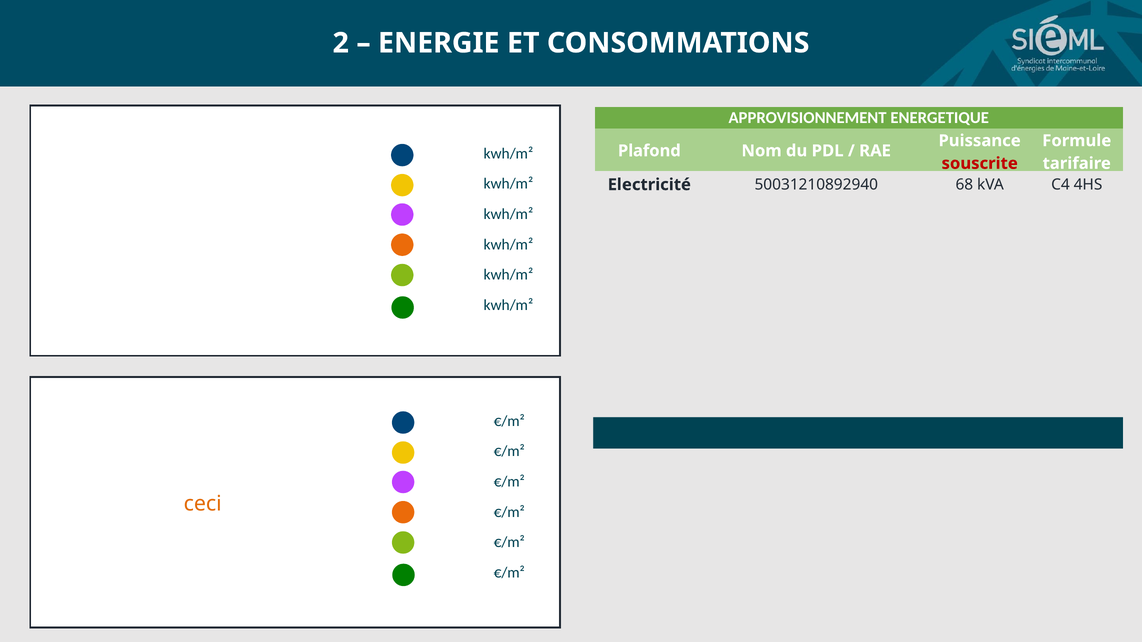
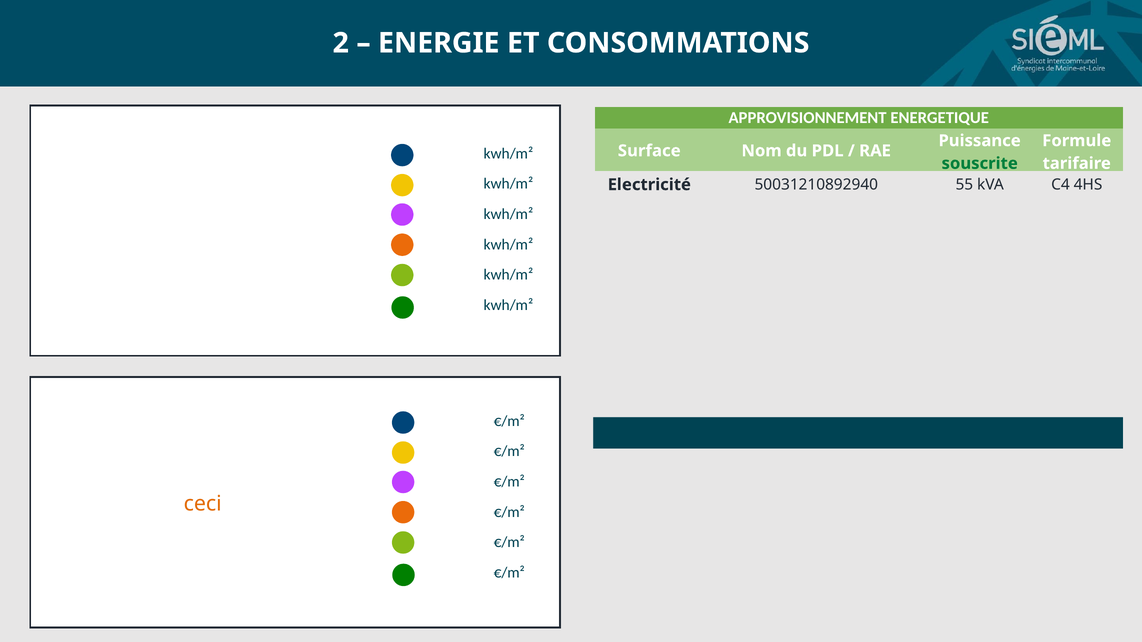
Plafond: Plafond -> Surface
souscrite colour: red -> green
68: 68 -> 55
